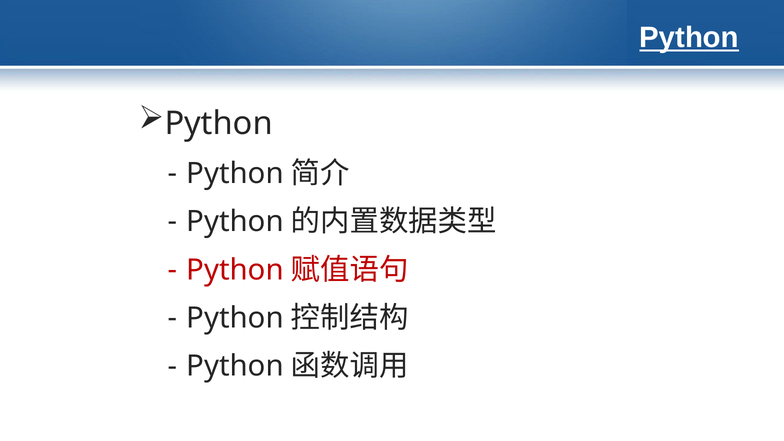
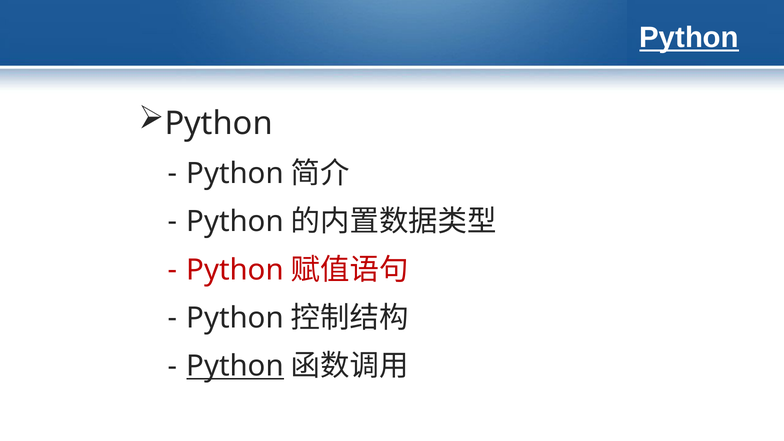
Python at (235, 366) underline: none -> present
